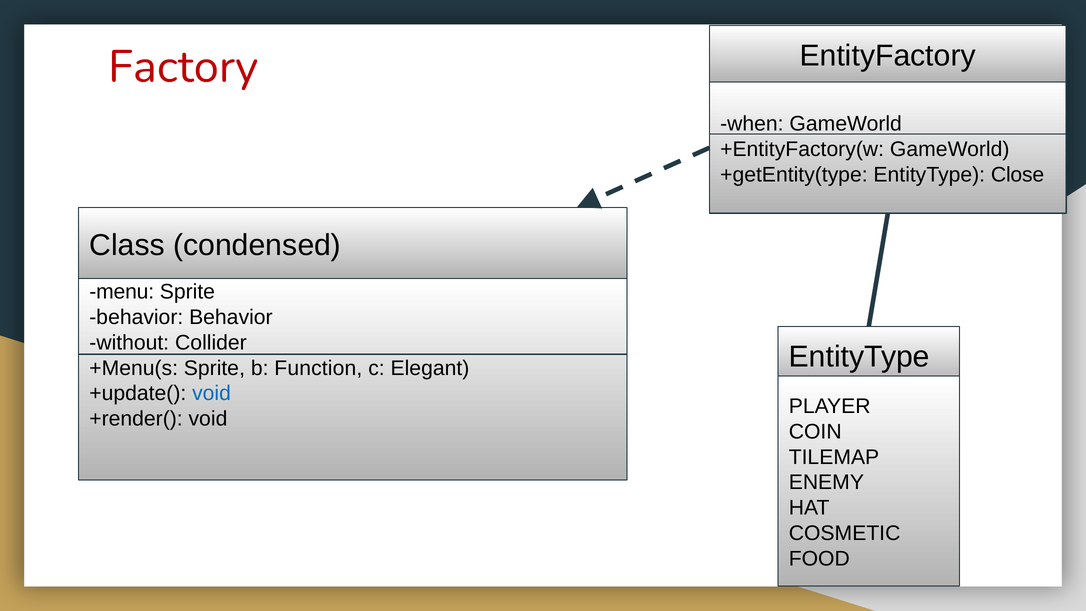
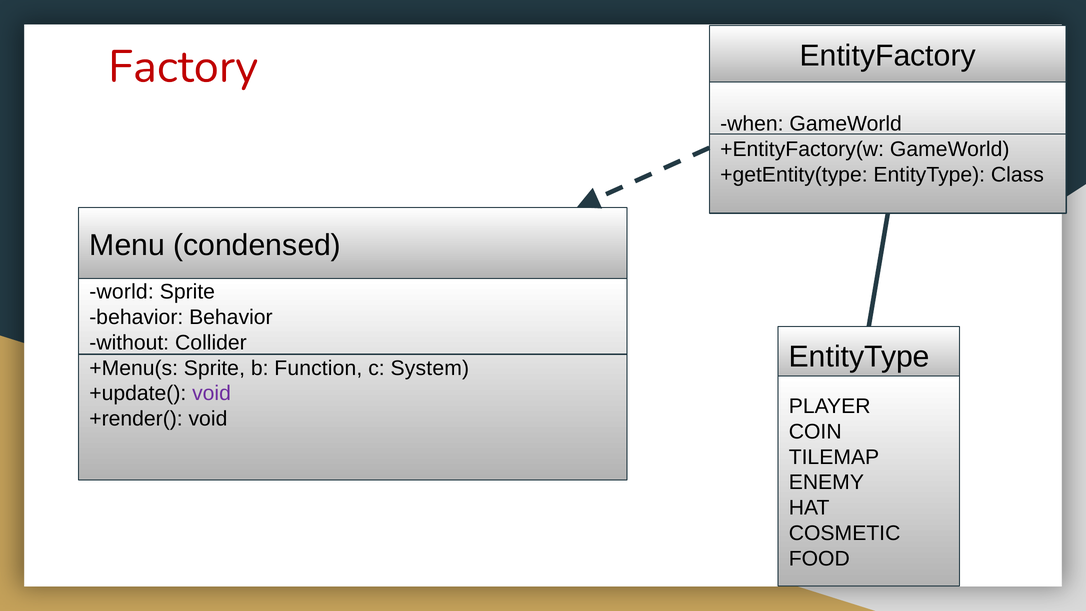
Close: Close -> Class
Class: Class -> Menu
menu: menu -> world
Elegant: Elegant -> System
void at (212, 393) colour: blue -> purple
